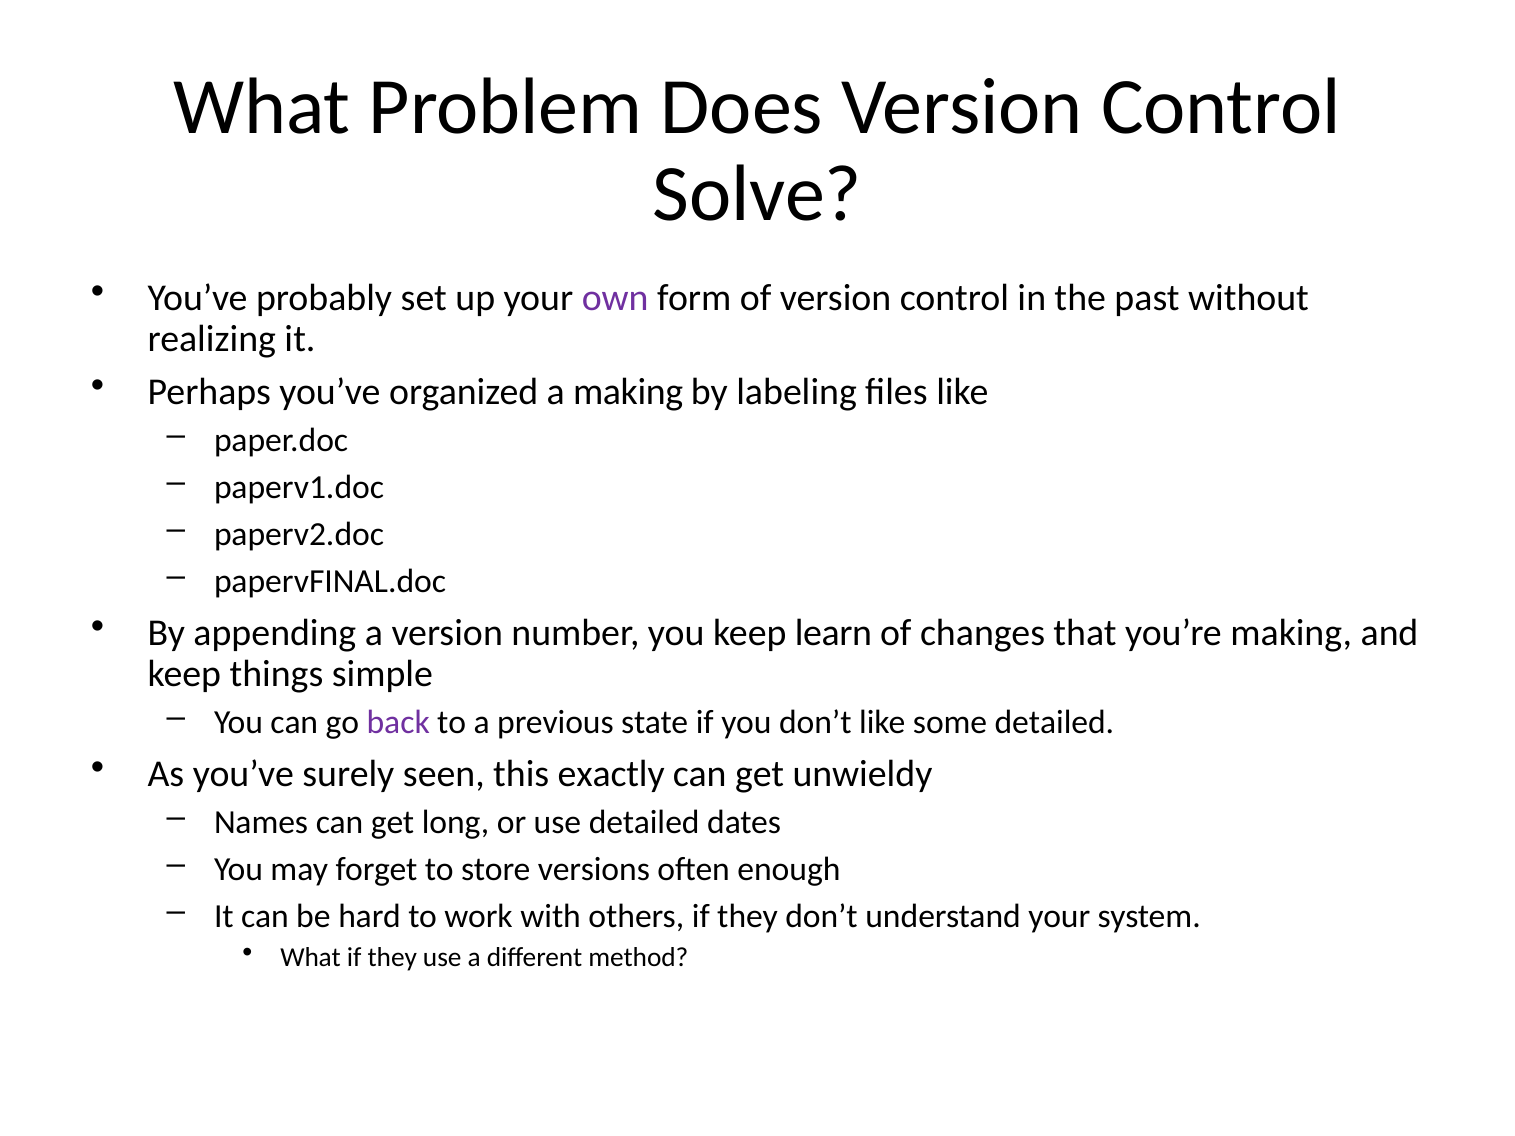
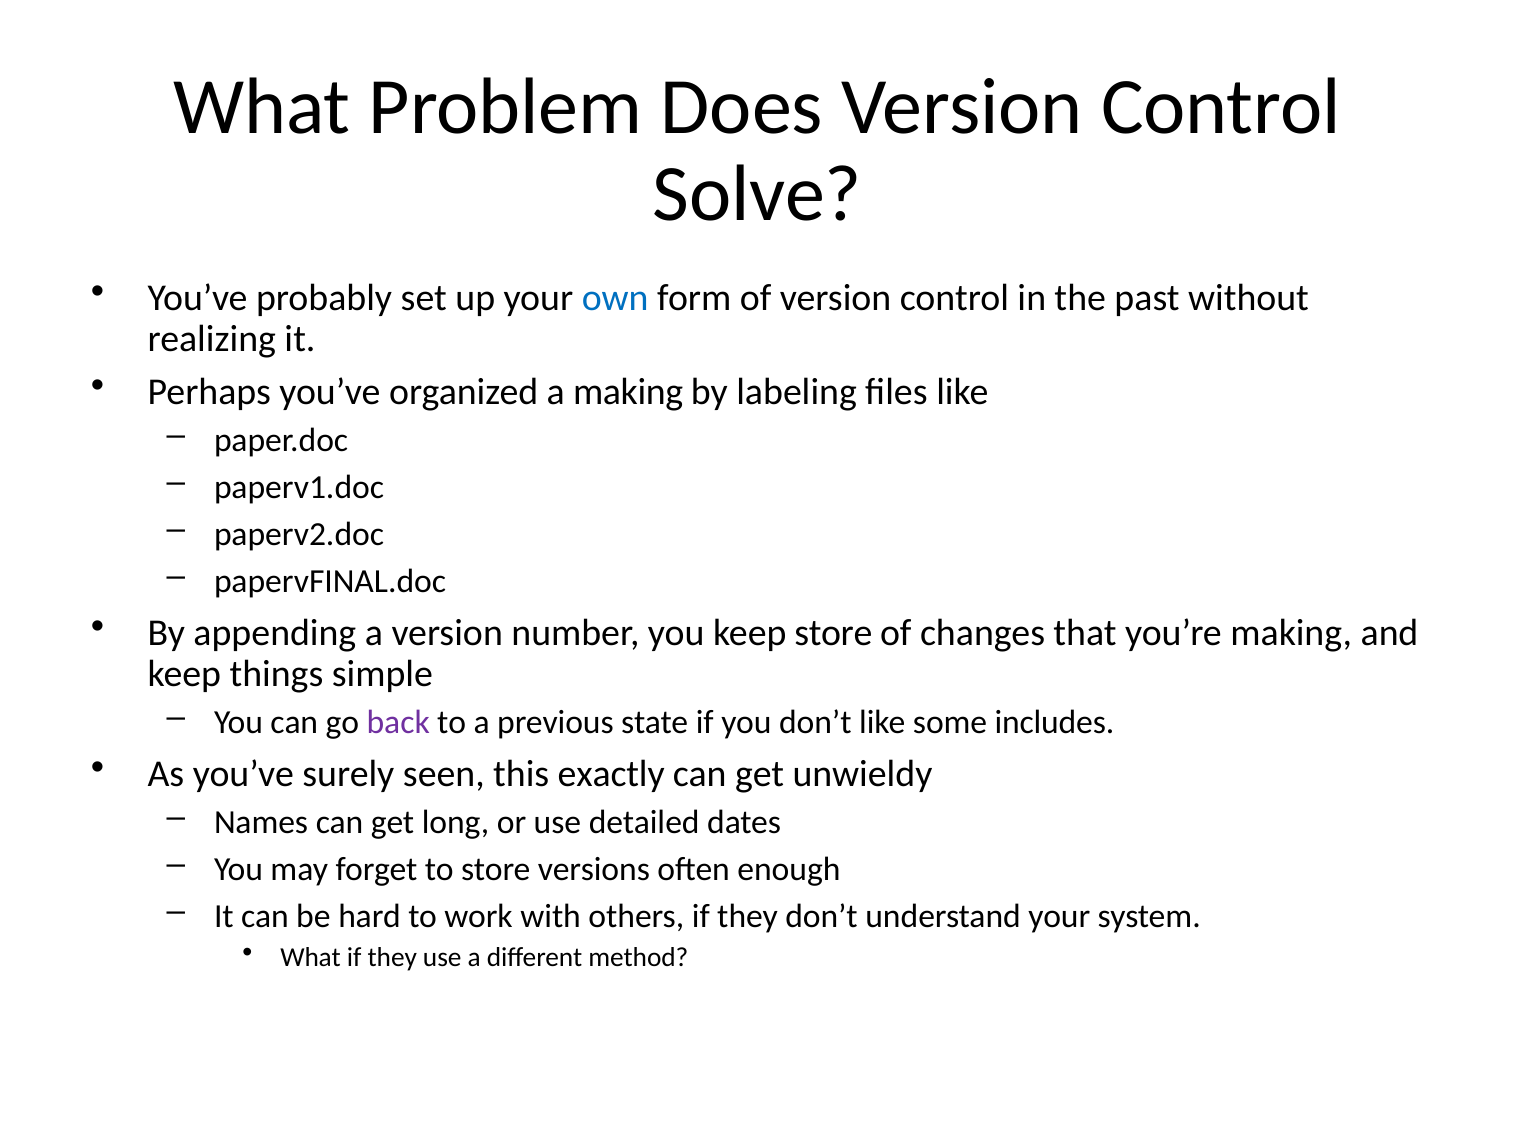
own colour: purple -> blue
keep learn: learn -> store
some detailed: detailed -> includes
